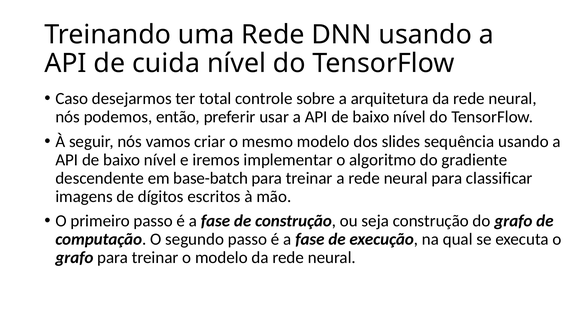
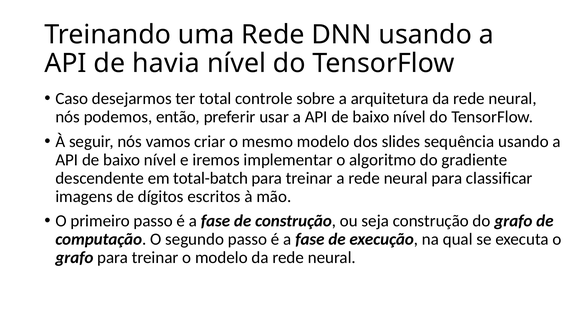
cuida: cuida -> havia
base-batch: base-batch -> total-batch
